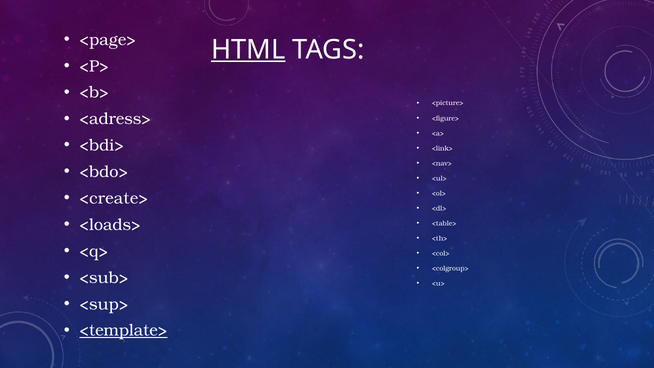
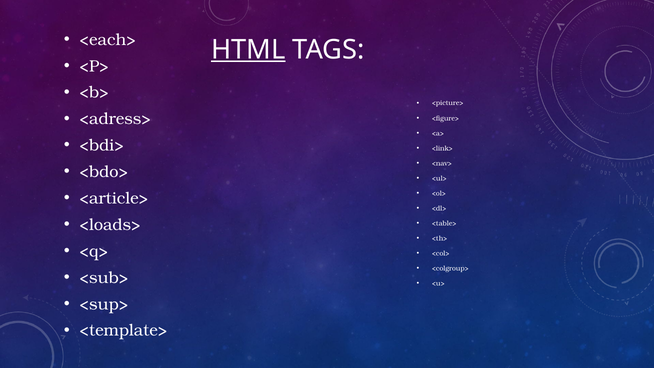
<page>: <page> -> <each>
<create>: <create> -> <article>
<template> underline: present -> none
